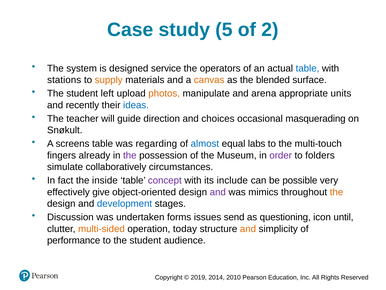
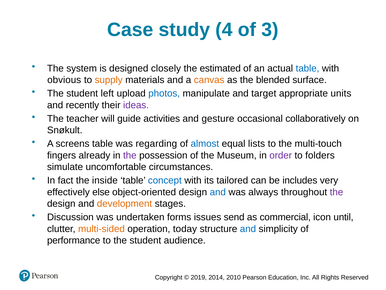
5: 5 -> 4
2: 2 -> 3
service: service -> closely
operators: operators -> estimated
stations: stations -> obvious
photos colour: orange -> blue
arena: arena -> target
ideas colour: blue -> purple
direction: direction -> activities
choices: choices -> gesture
masquerading: masquerading -> collaboratively
labs: labs -> lists
collaboratively: collaboratively -> uncomfortable
concept colour: purple -> blue
include: include -> tailored
possible: possible -> includes
give: give -> else
and at (218, 192) colour: purple -> blue
mimics: mimics -> always
the at (336, 192) colour: orange -> purple
development colour: blue -> orange
questioning: questioning -> commercial
and at (248, 228) colour: orange -> blue
